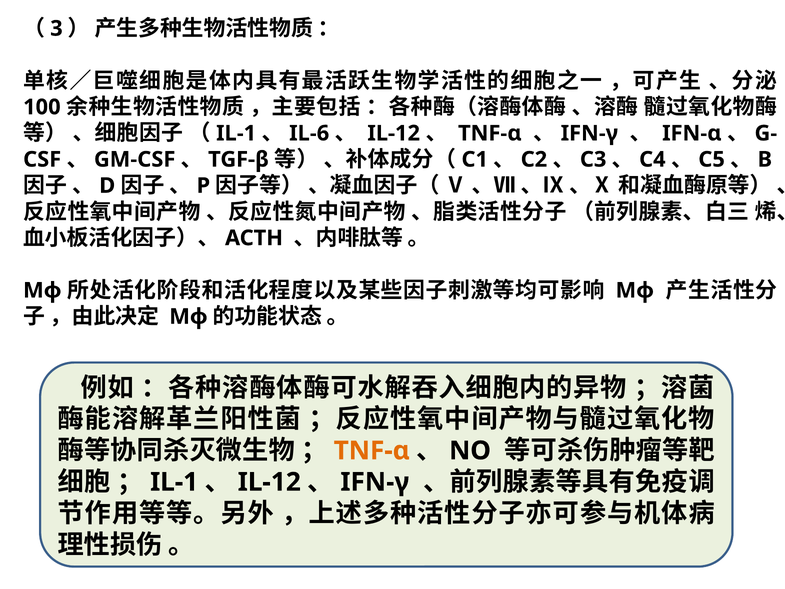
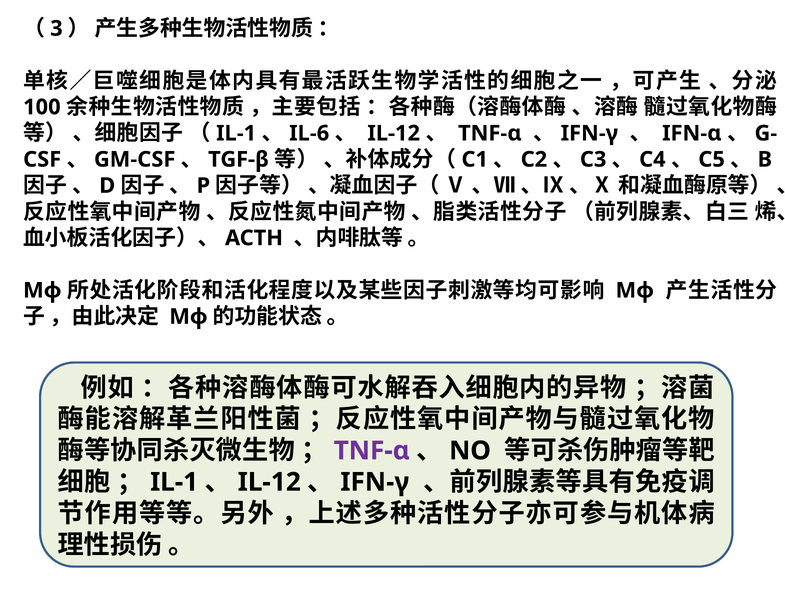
TNF-α at (372, 450) colour: orange -> purple
